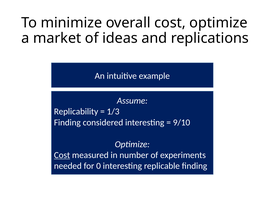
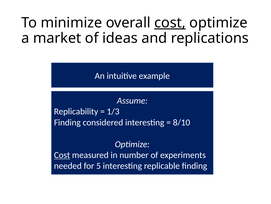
cost at (170, 23) underline: none -> present
9/10: 9/10 -> 8/10
0: 0 -> 5
